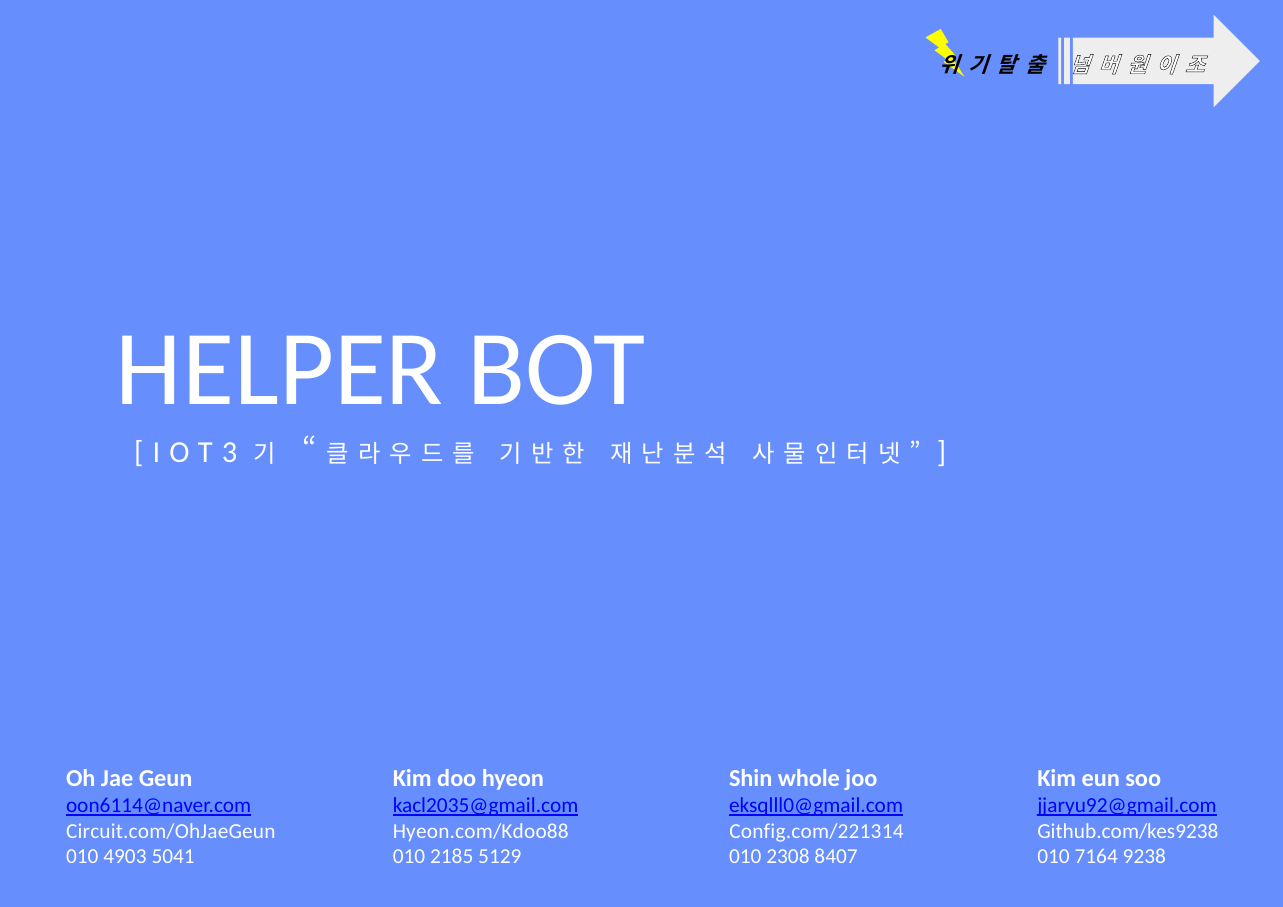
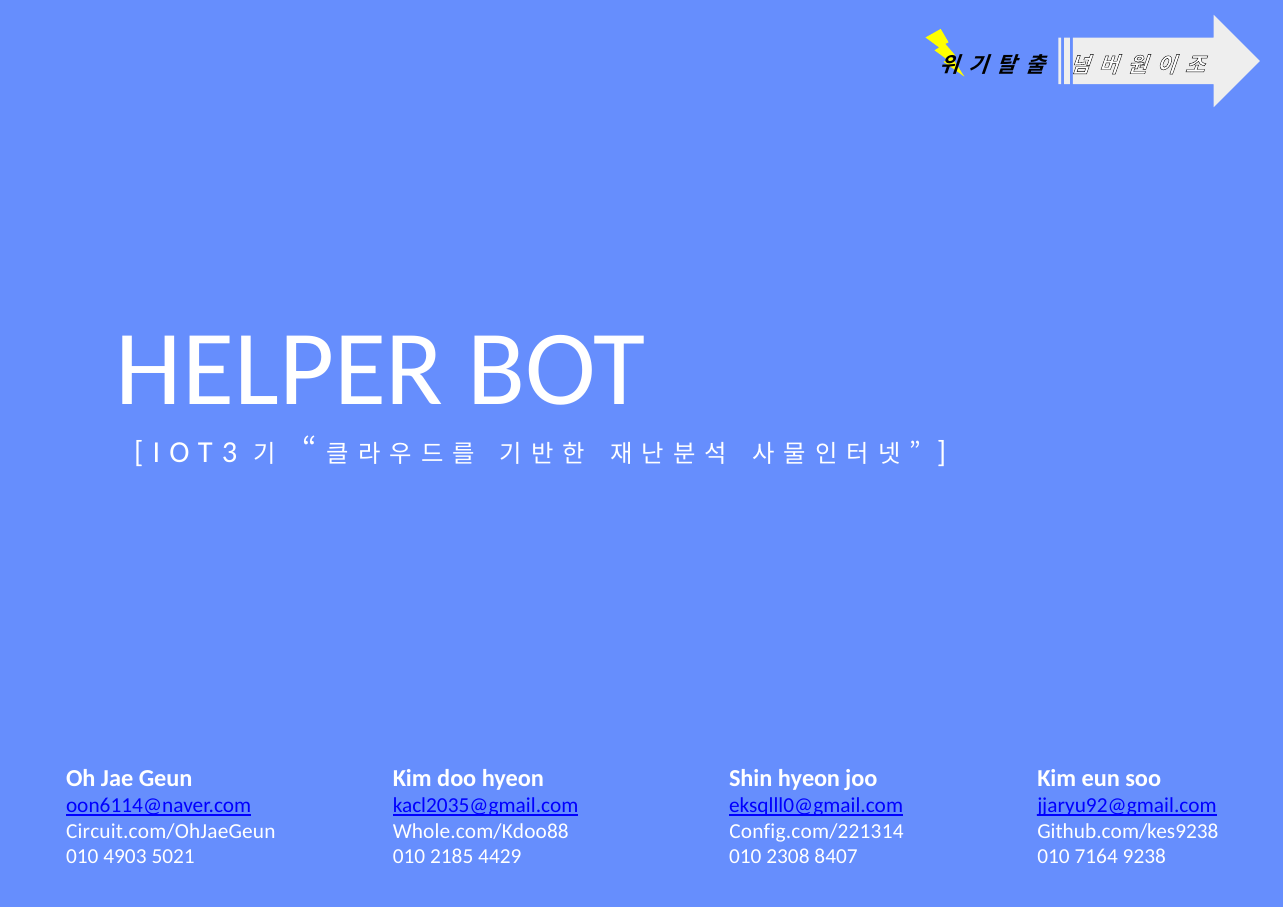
Shin whole: whole -> hyeon
Hyeon.com/Kdoo88: Hyeon.com/Kdoo88 -> Whole.com/Kdoo88
5041: 5041 -> 5021
5129: 5129 -> 4429
